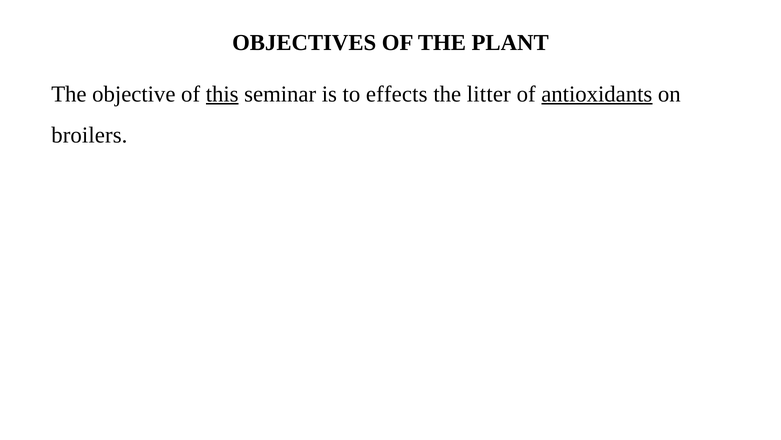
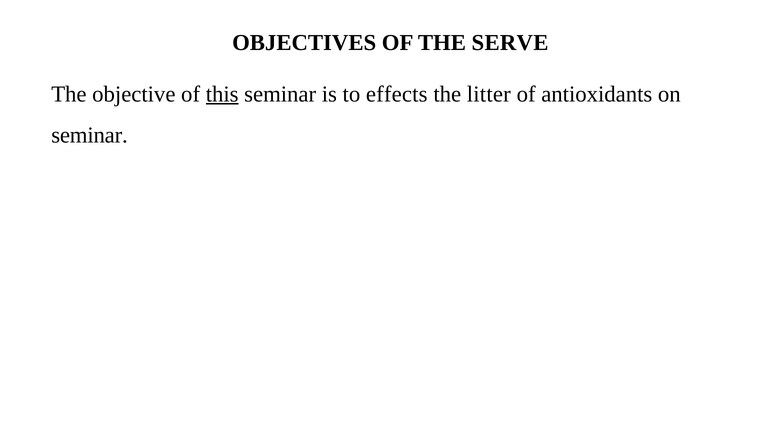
PLANT: PLANT -> SERVE
antioxidants underline: present -> none
broilers at (89, 135): broilers -> seminar
